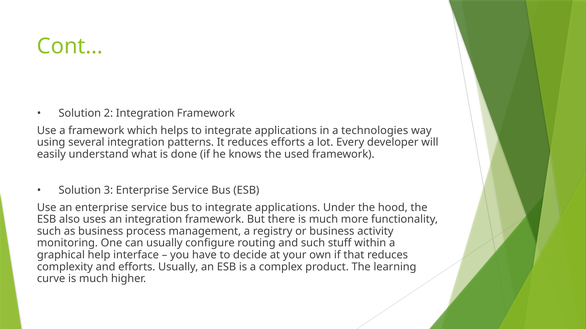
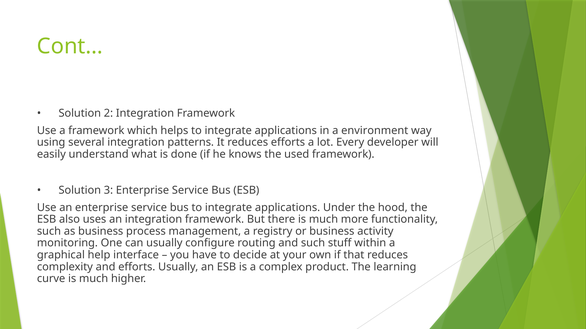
technologies: technologies -> environment
